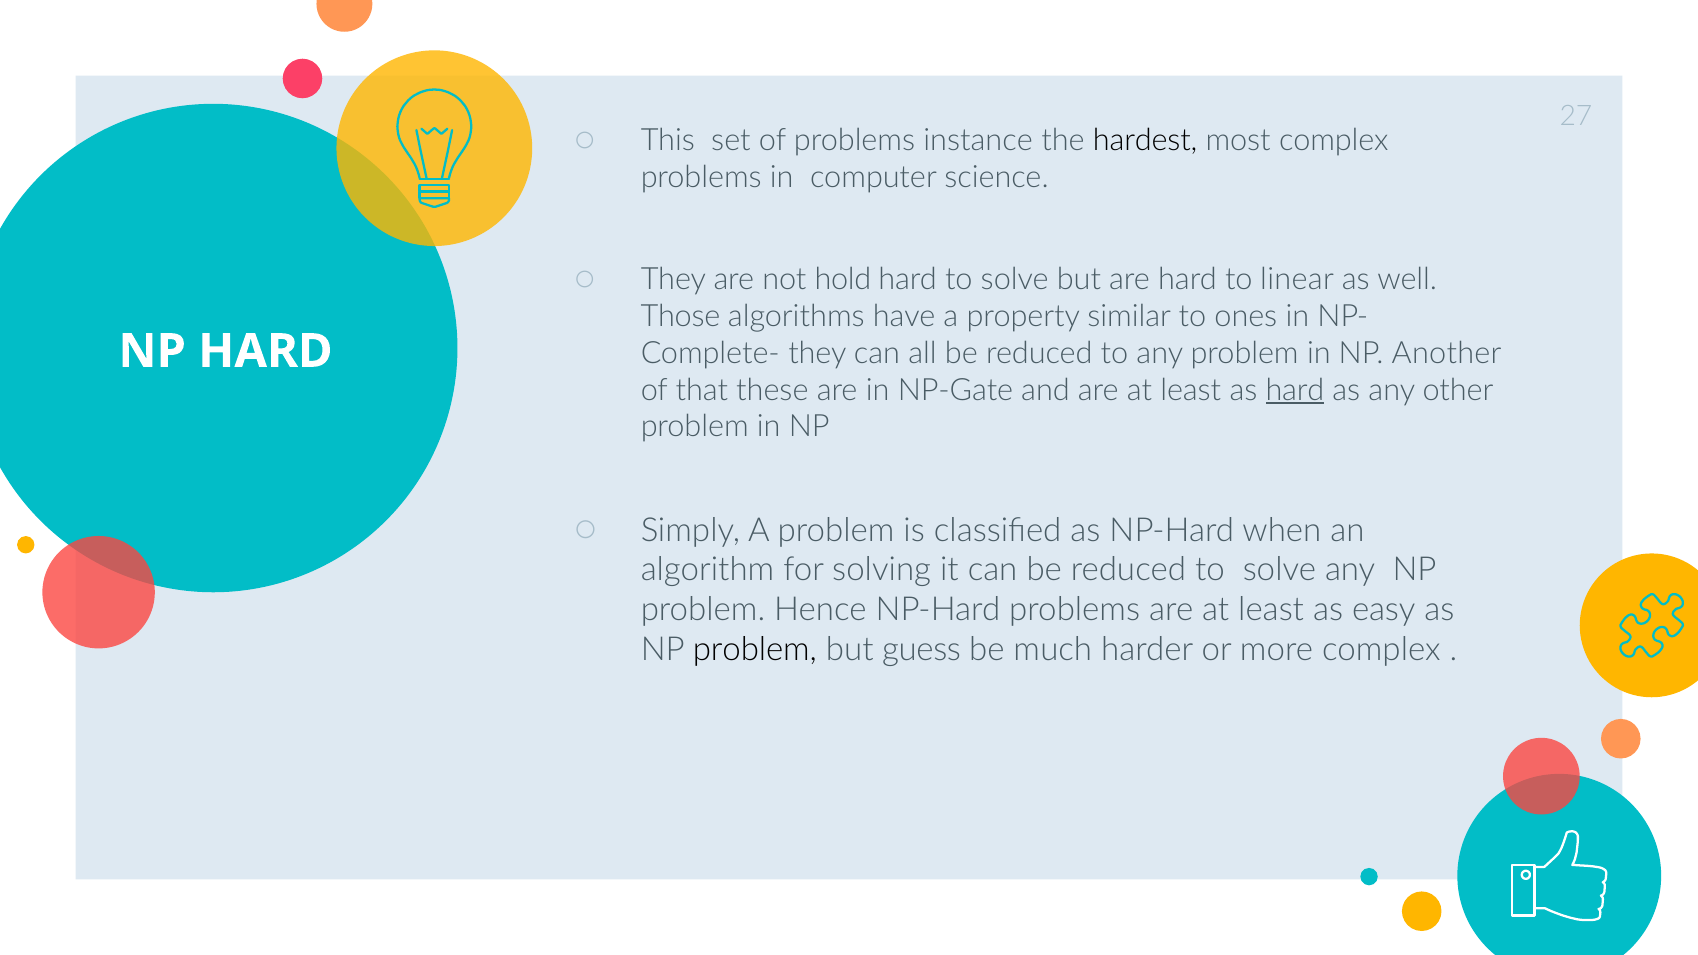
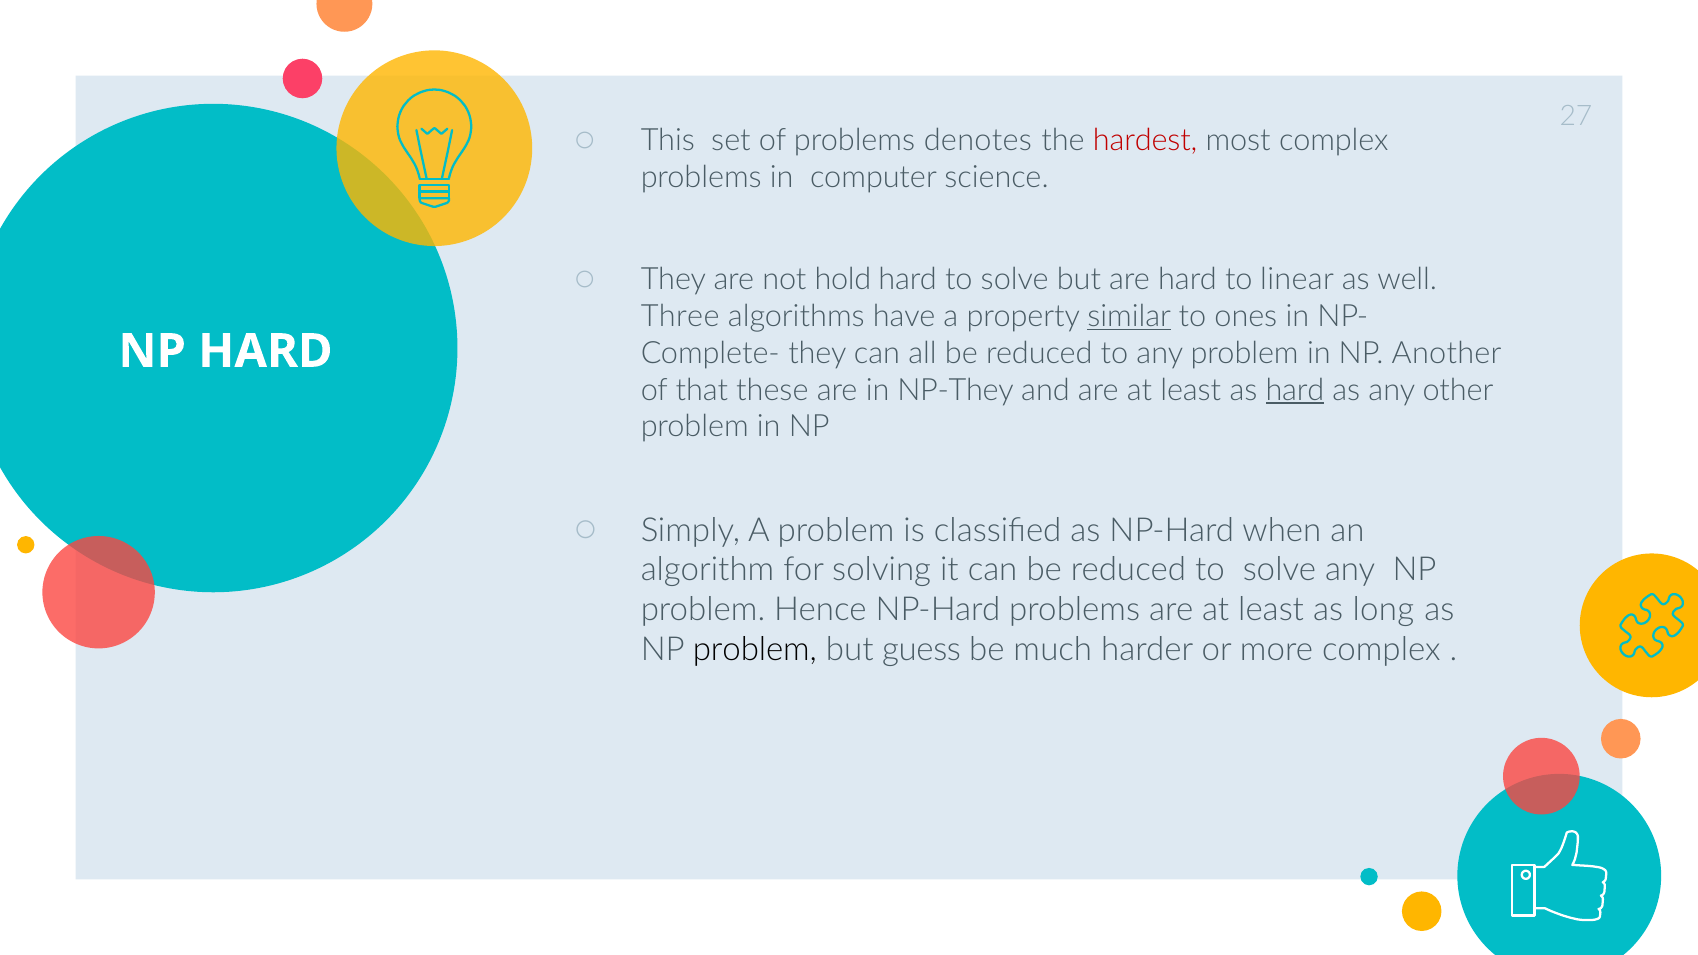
instance: instance -> denotes
hardest colour: black -> red
Those: Those -> Three
similar underline: none -> present
NP-Gate: NP-Gate -> NP-They
easy: easy -> long
